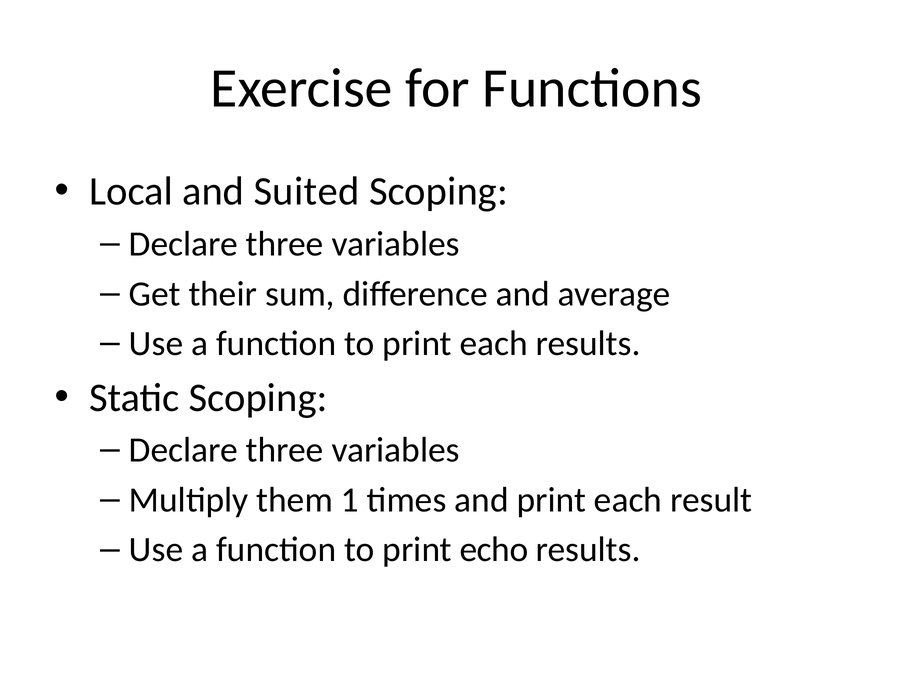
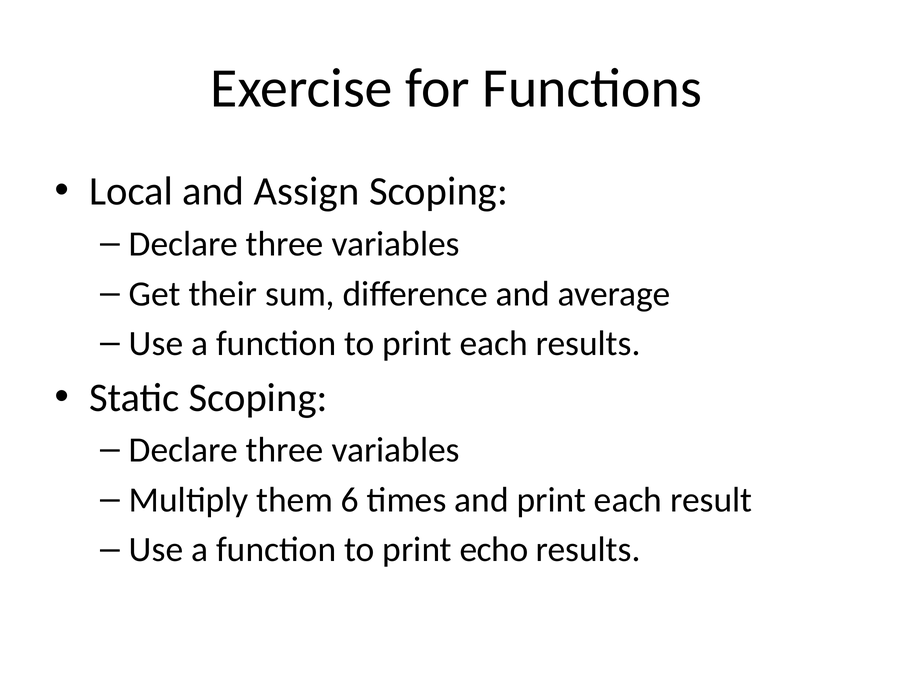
Suited: Suited -> Assign
1: 1 -> 6
